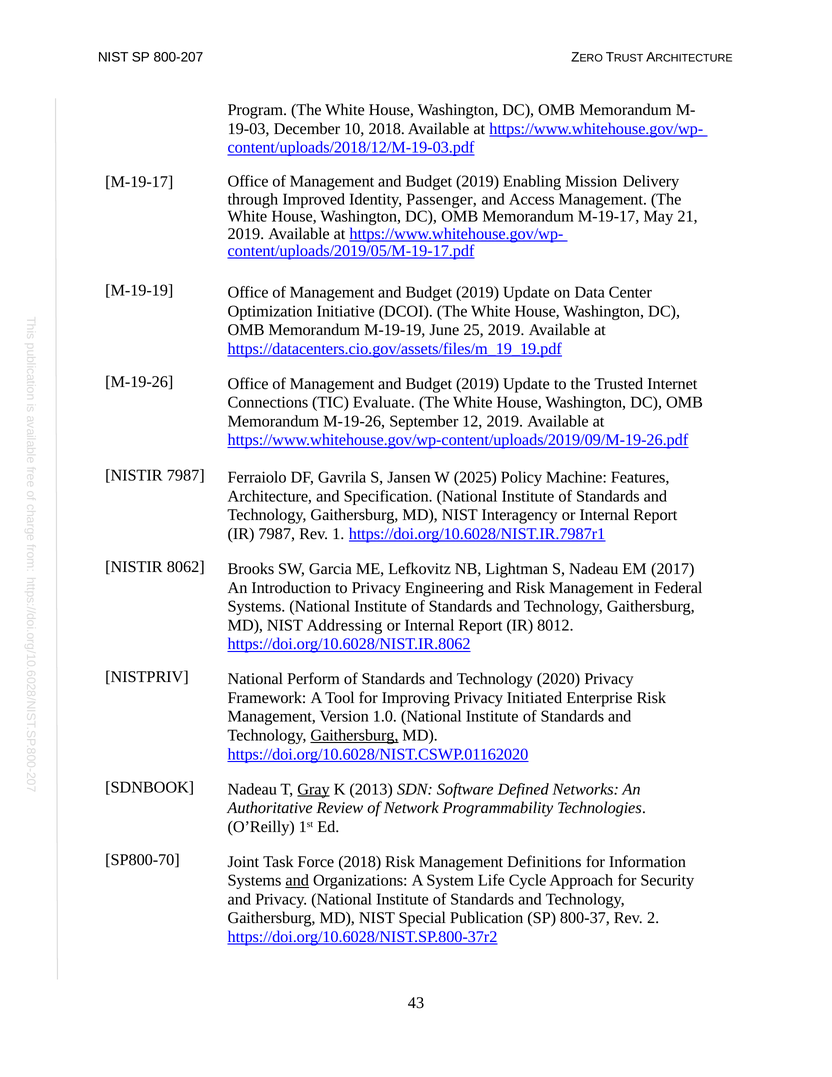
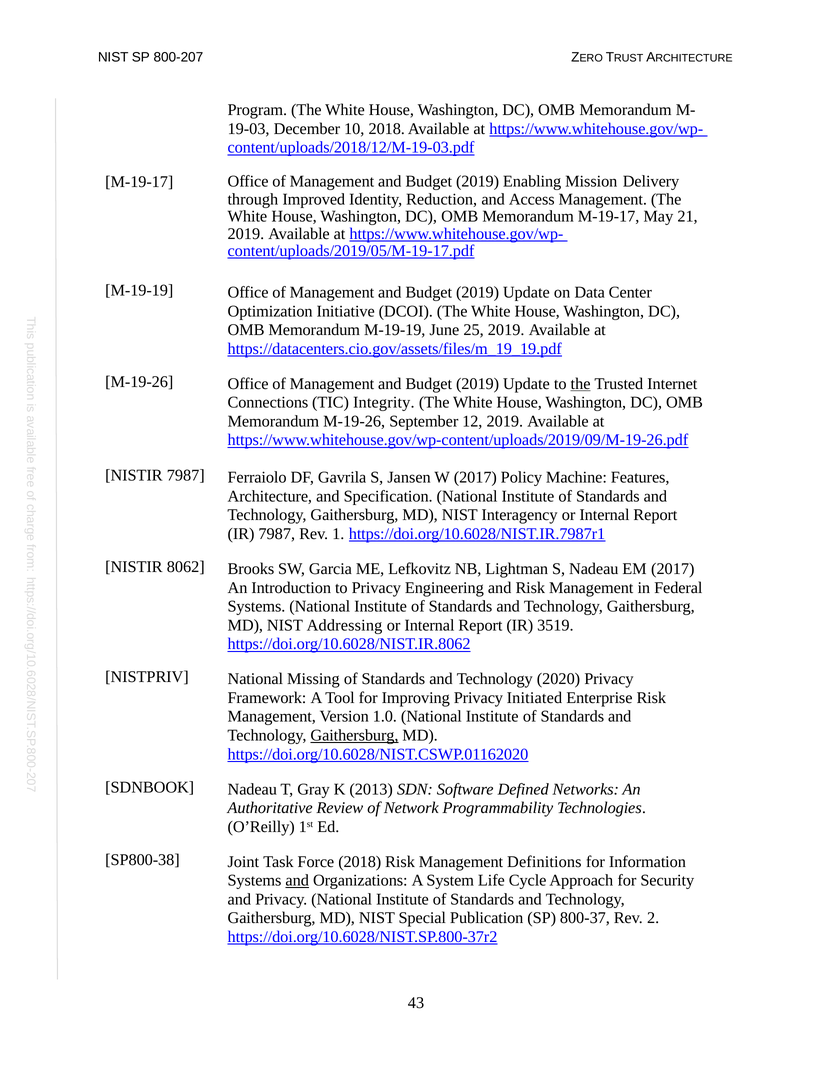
Passenger: Passenger -> Reduction
the at (581, 384) underline: none -> present
Evaluate: Evaluate -> Integrity
W 2025: 2025 -> 2017
8012: 8012 -> 3519
Perform: Perform -> Missing
Gray underline: present -> none
SP800-70: SP800-70 -> SP800-38
